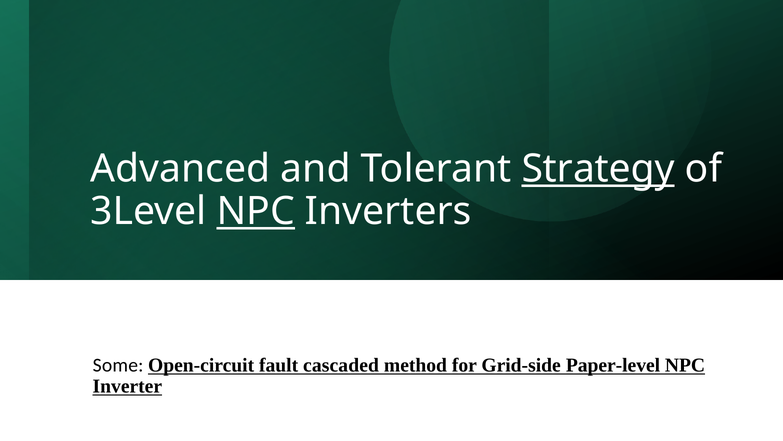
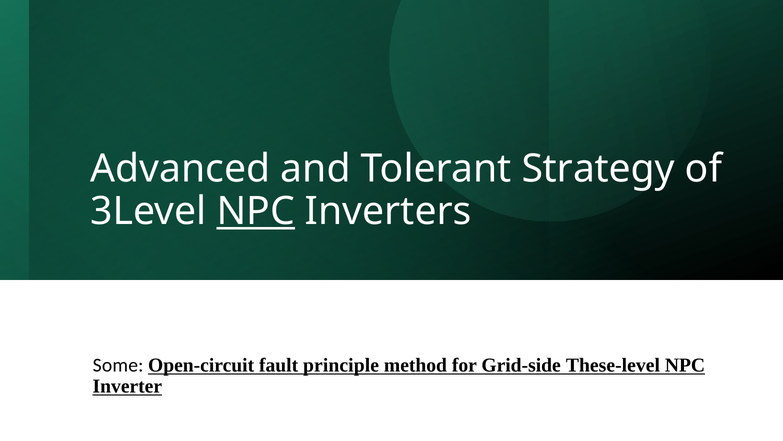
Strategy underline: present -> none
cascaded: cascaded -> principle
Paper-level: Paper-level -> These-level
